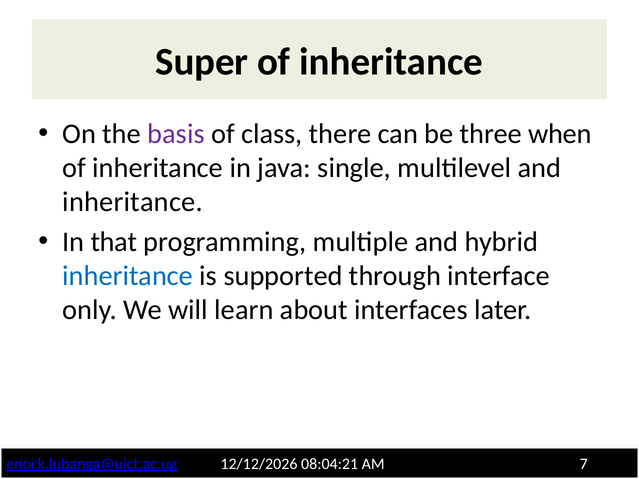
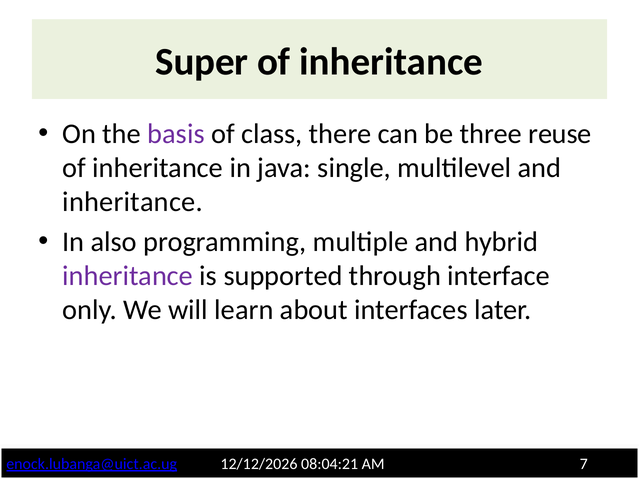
when: when -> reuse
that: that -> also
inheritance at (128, 276) colour: blue -> purple
